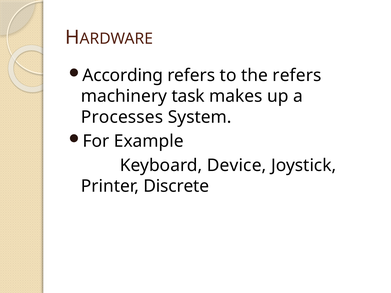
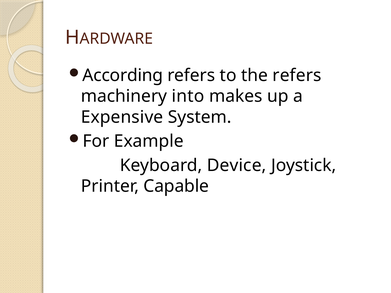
task: task -> into
Processes: Processes -> Expensive
Discrete: Discrete -> Capable
